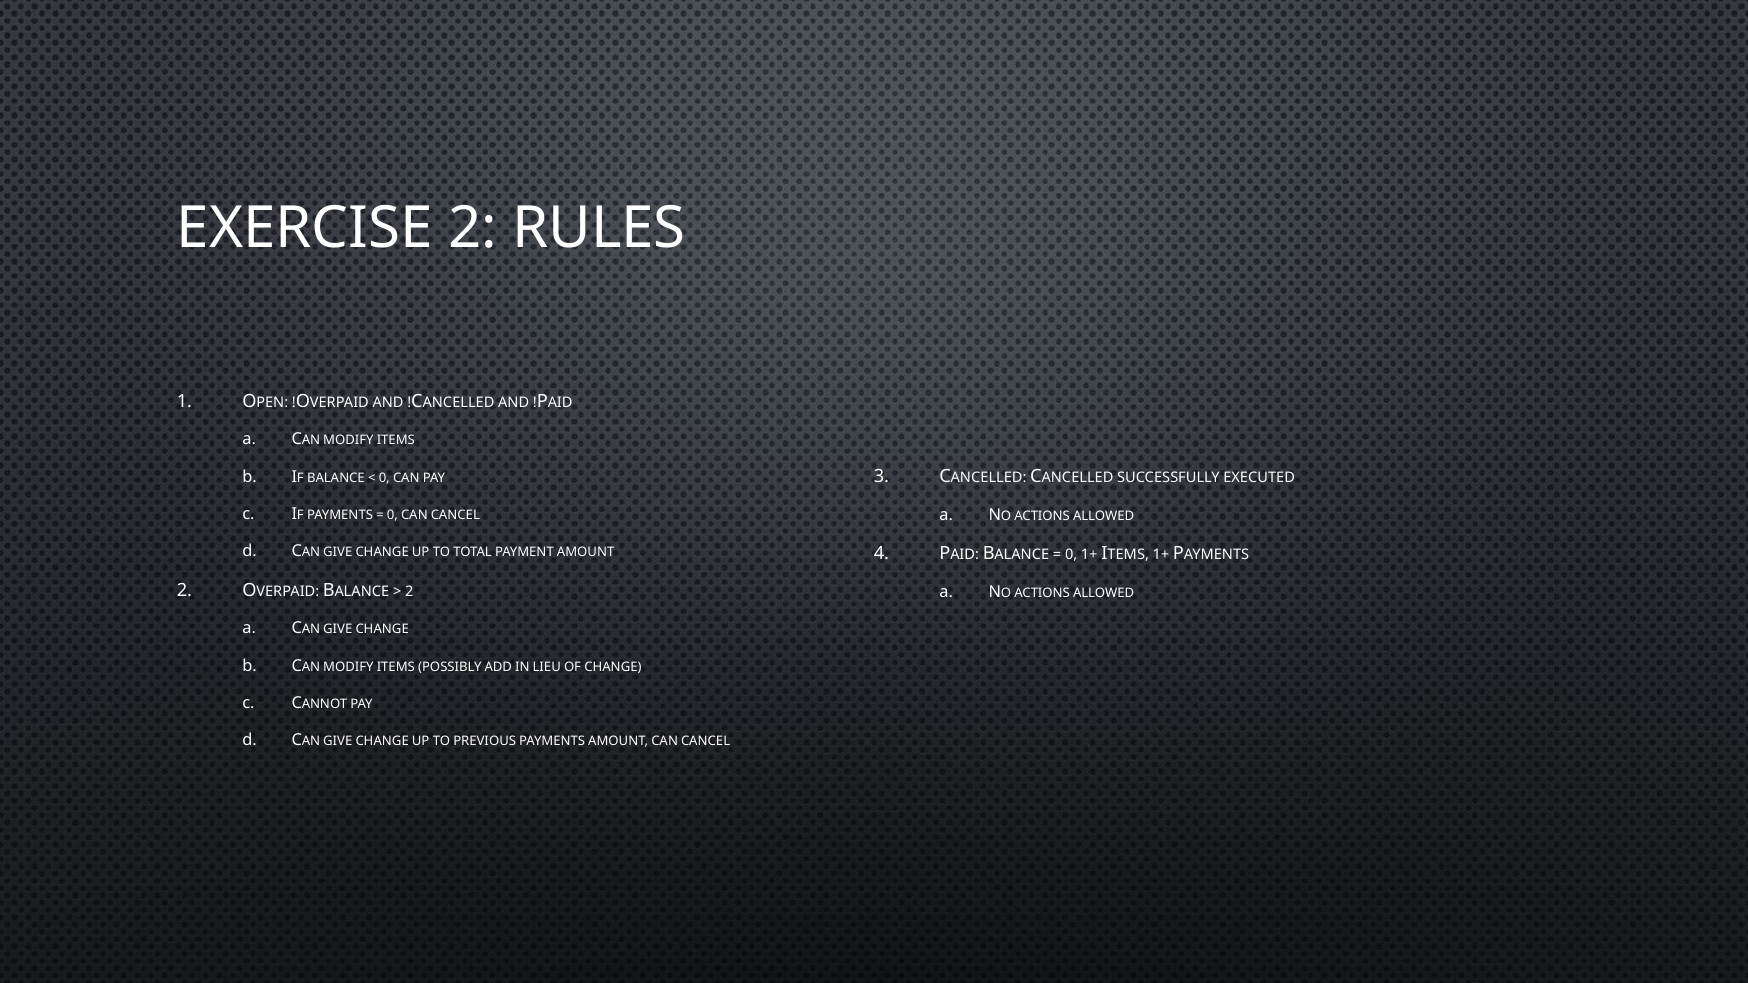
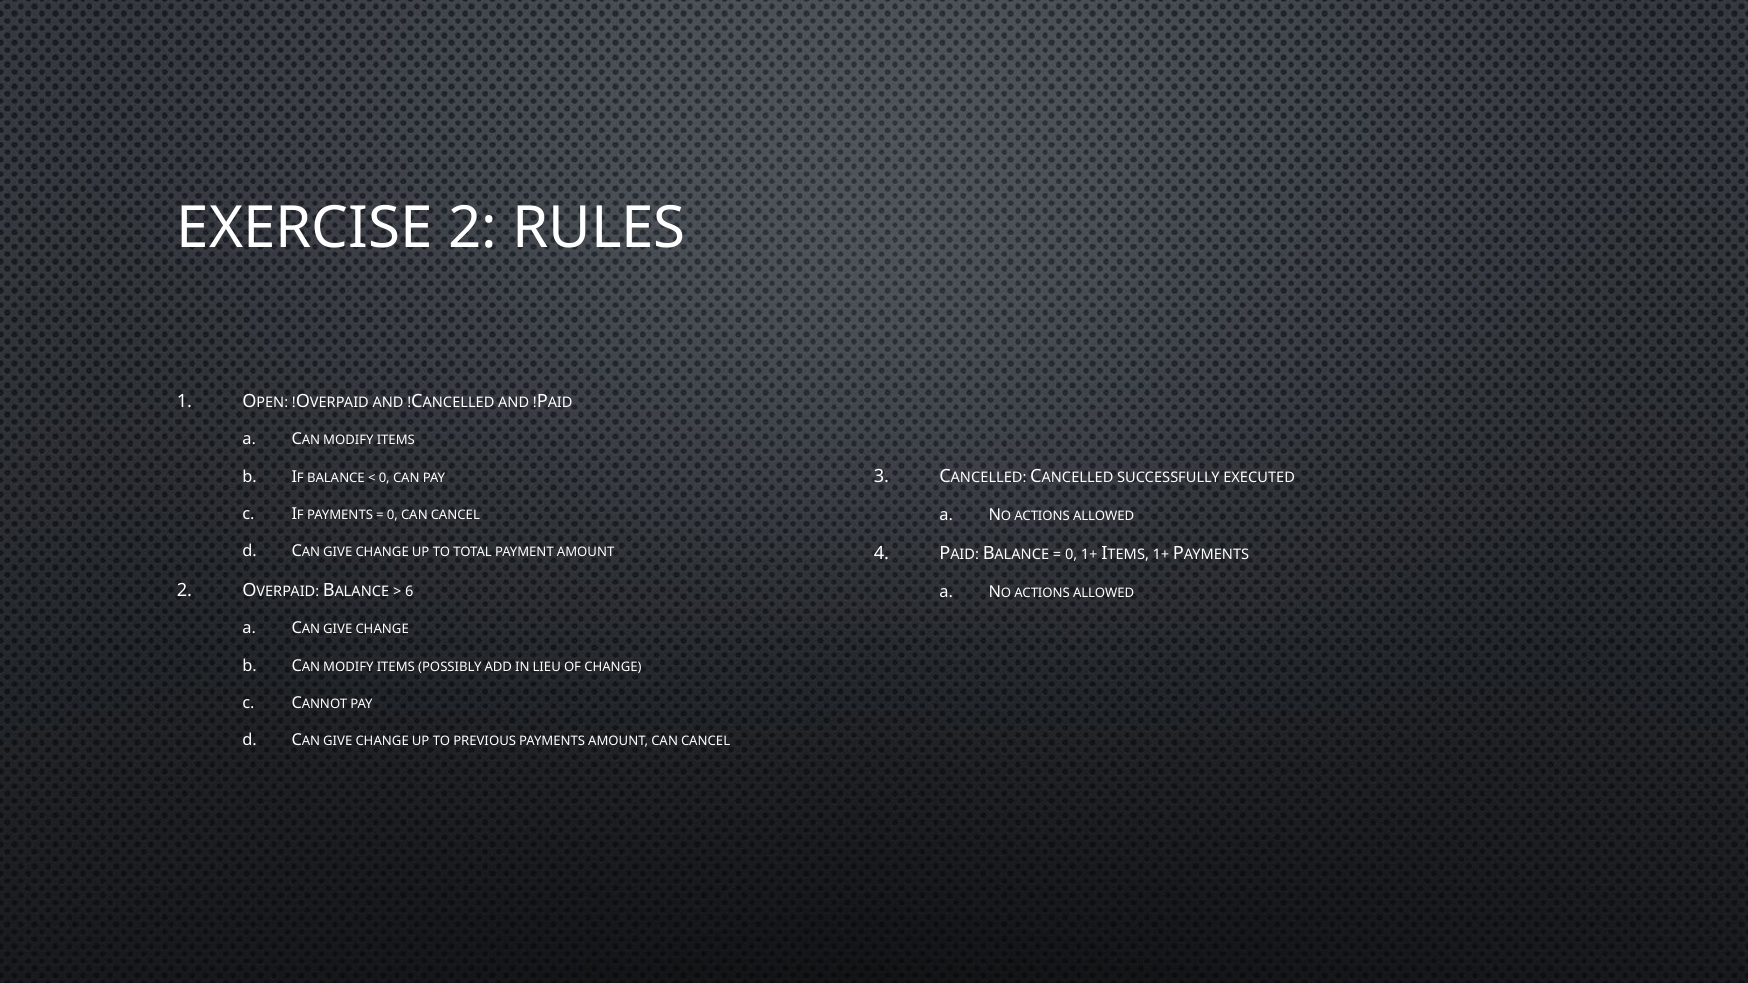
2 at (409, 592): 2 -> 6
